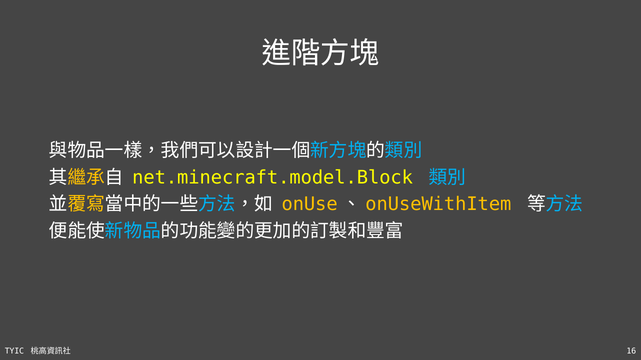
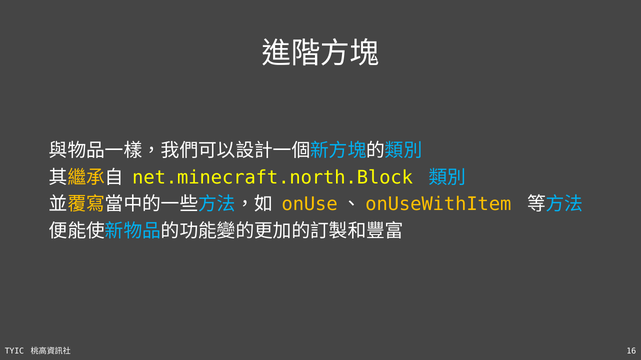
net.minecraft.model.Block: net.minecraft.model.Block -> net.minecraft.north.Block
